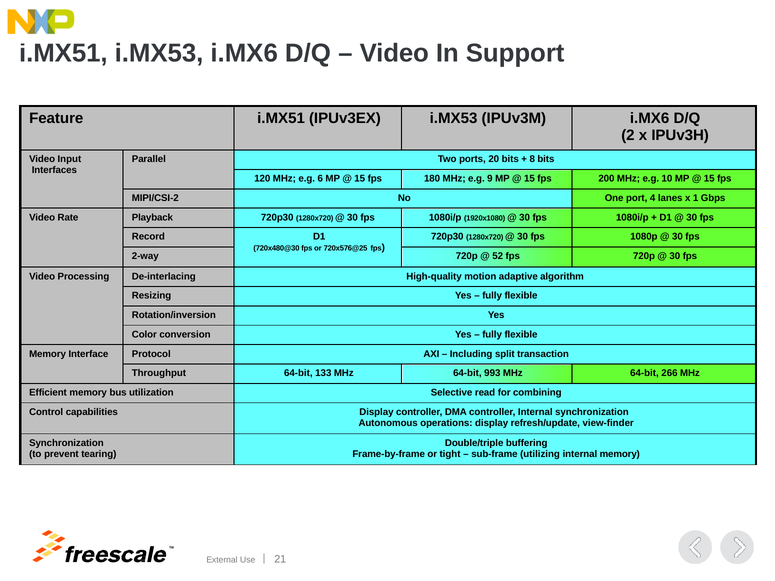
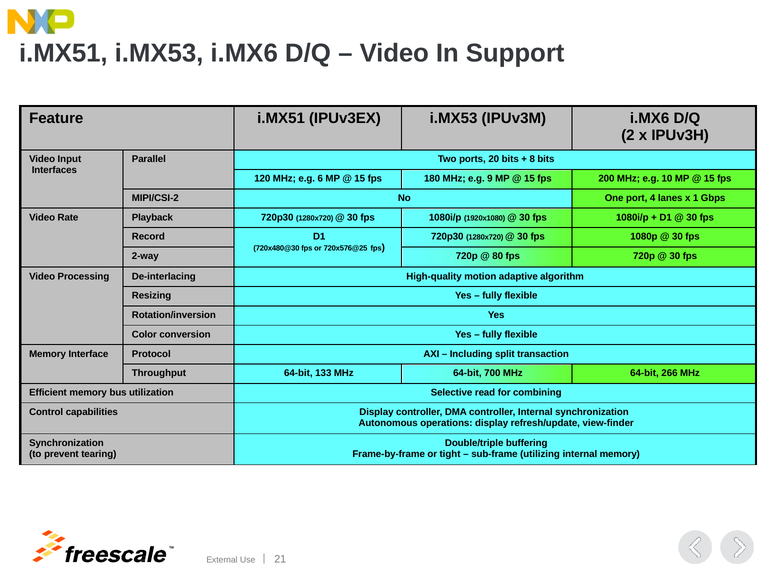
52: 52 -> 80
993: 993 -> 700
